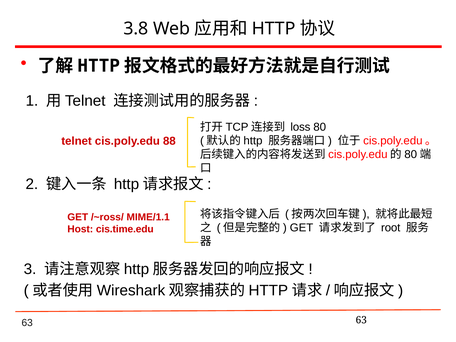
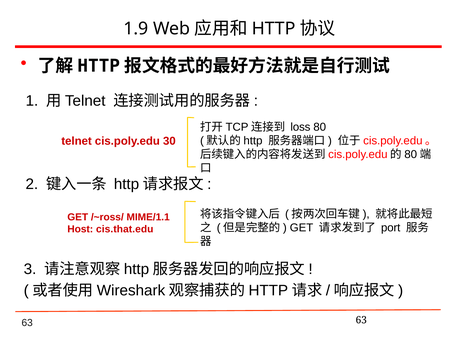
3.8: 3.8 -> 1.9
88: 88 -> 30
root: root -> port
cis.time.edu: cis.time.edu -> cis.that.edu
